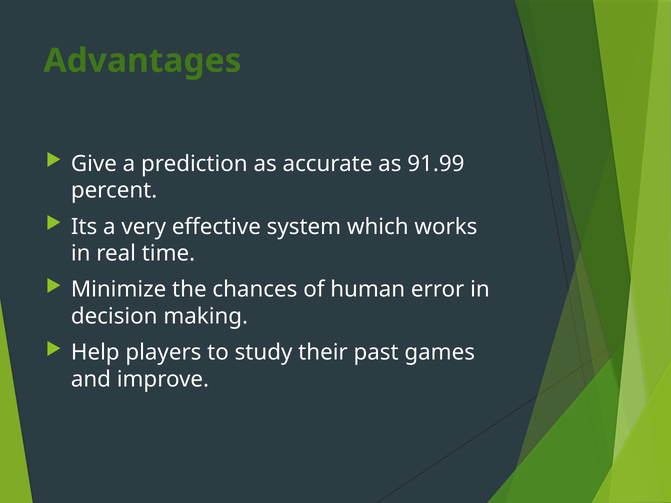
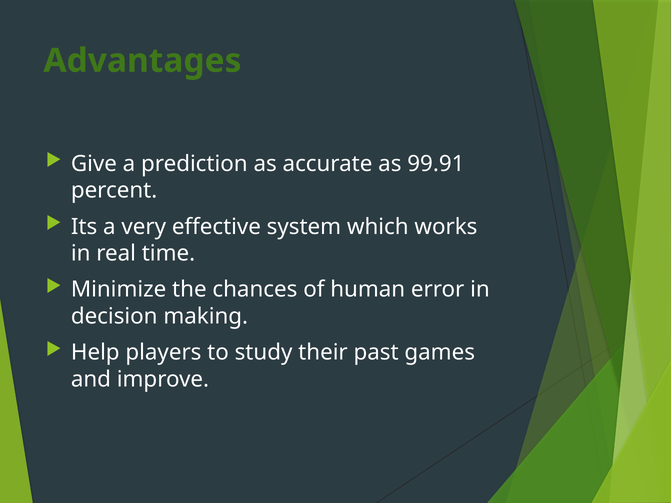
91.99: 91.99 -> 99.91
